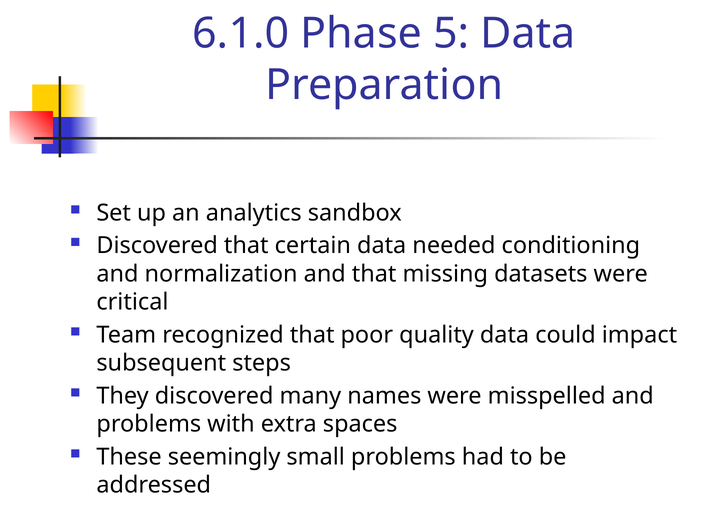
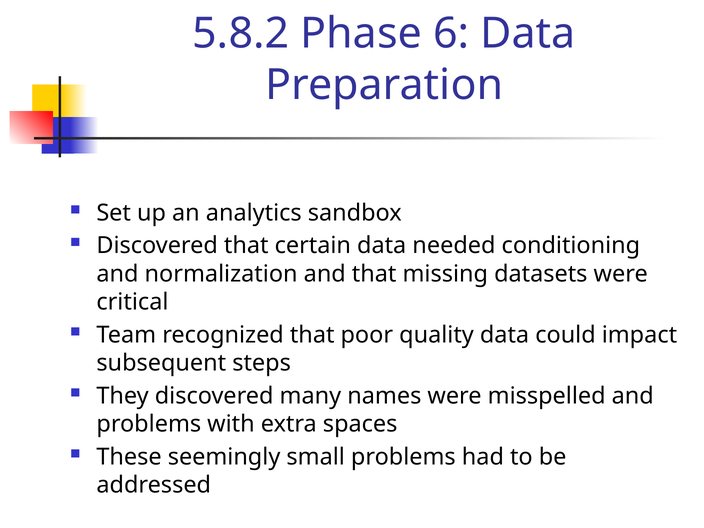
6.1.0: 6.1.0 -> 5.8.2
5: 5 -> 6
